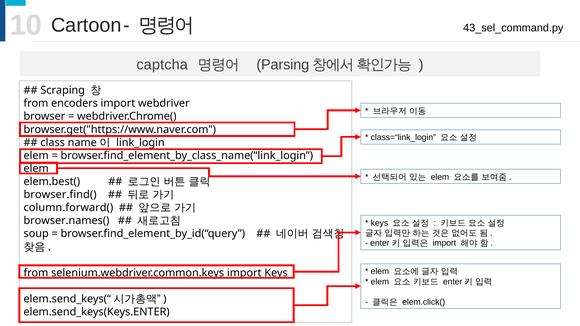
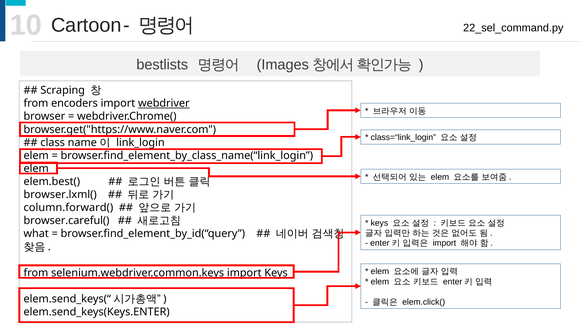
43_sel_command.py: 43_sel_command.py -> 22_sel_command.py
captcha: captcha -> bestlists
Parsing: Parsing -> Images
webdriver underline: none -> present
browser.find(: browser.find( -> browser.lxml(
browser.names(: browser.names( -> browser.careful(
soup: soup -> what
